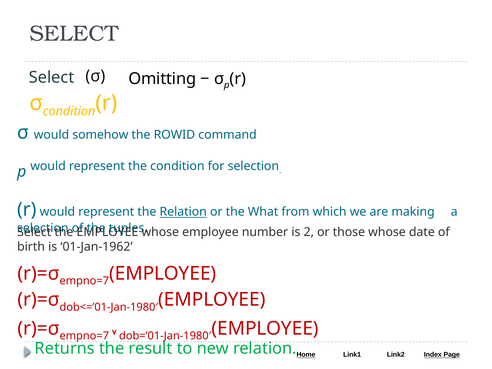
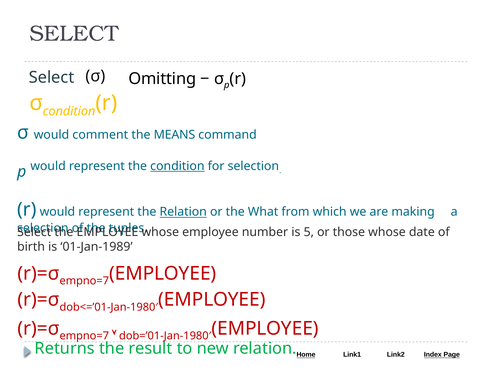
somehow: somehow -> comment
ROWID: ROWID -> MEANS
condition at (177, 166) underline: none -> present
2: 2 -> 5
01-Jan-1962: 01-Jan-1962 -> 01-Jan-1989
